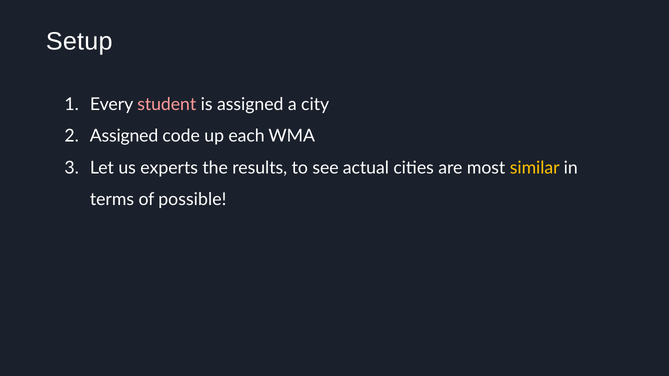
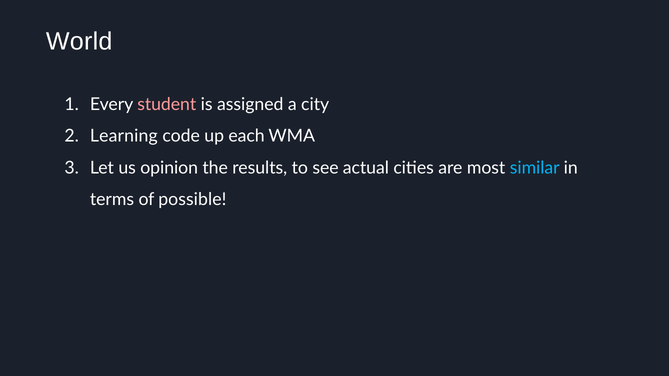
Setup: Setup -> World
Assigned at (124, 136): Assigned -> Learning
experts: experts -> opinion
similar colour: yellow -> light blue
